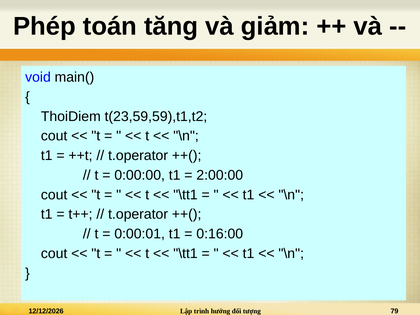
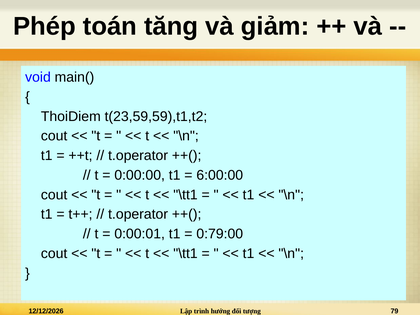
2:00:00: 2:00:00 -> 6:00:00
0:16:00: 0:16:00 -> 0:79:00
